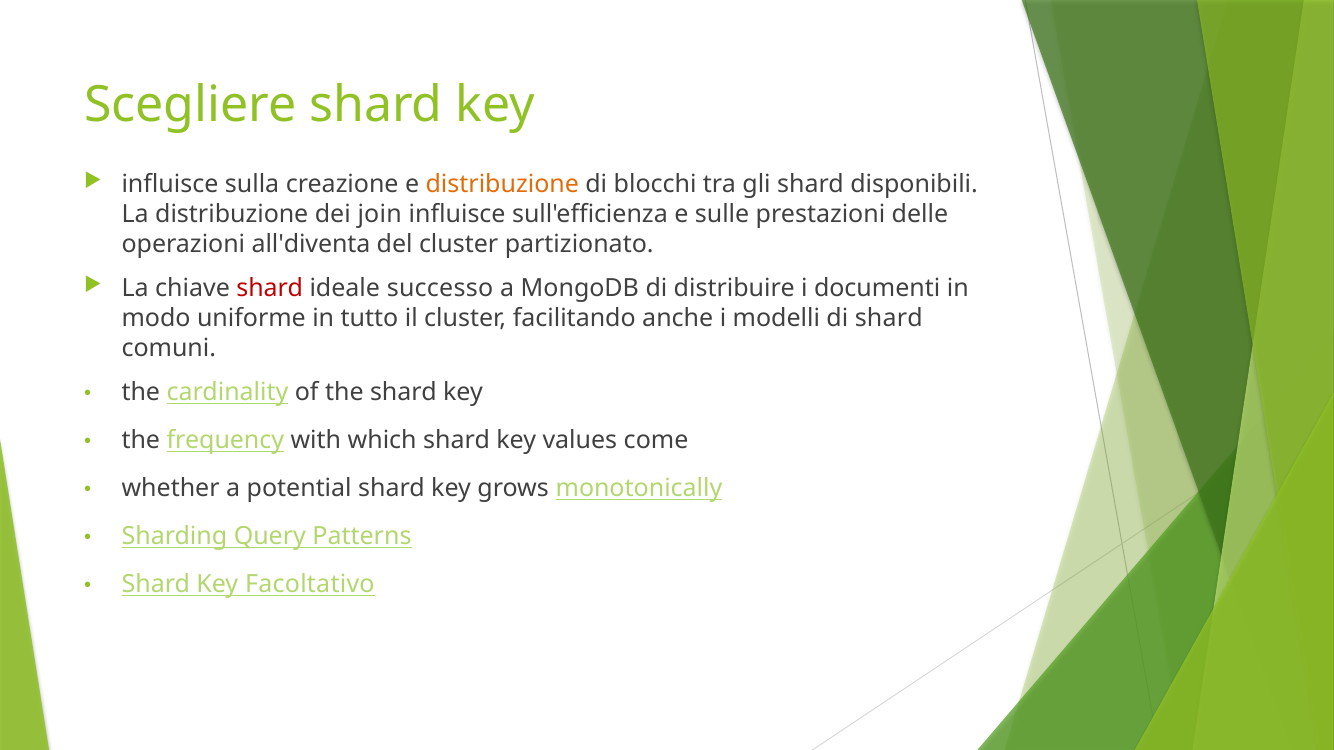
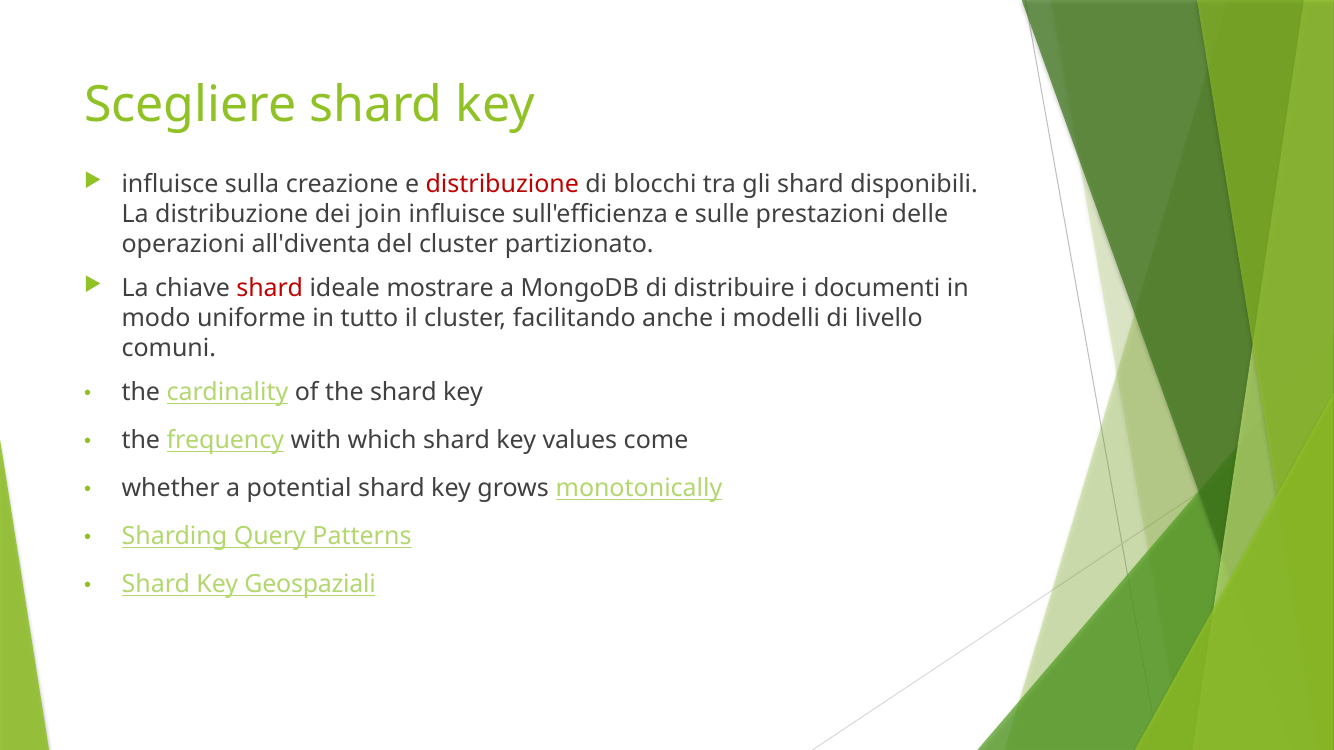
distribuzione at (502, 185) colour: orange -> red
successo: successo -> mostrare
di shard: shard -> livello
Facoltativo: Facoltativo -> Geospaziali
